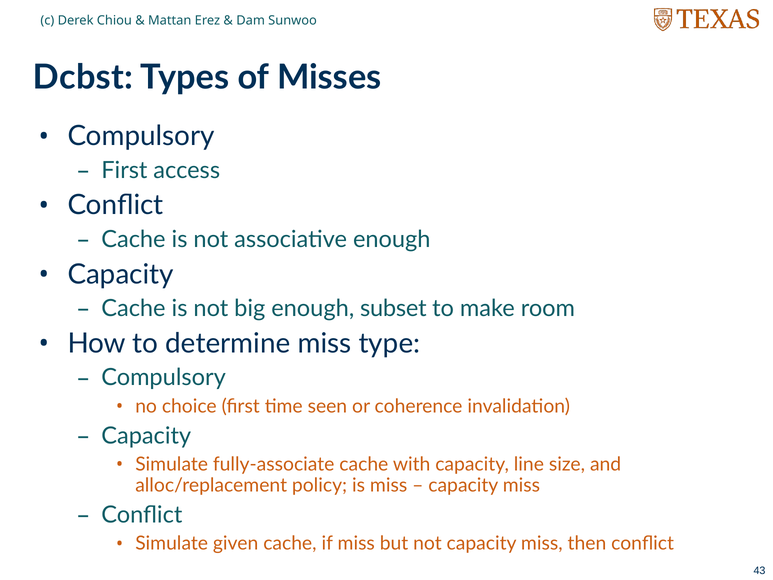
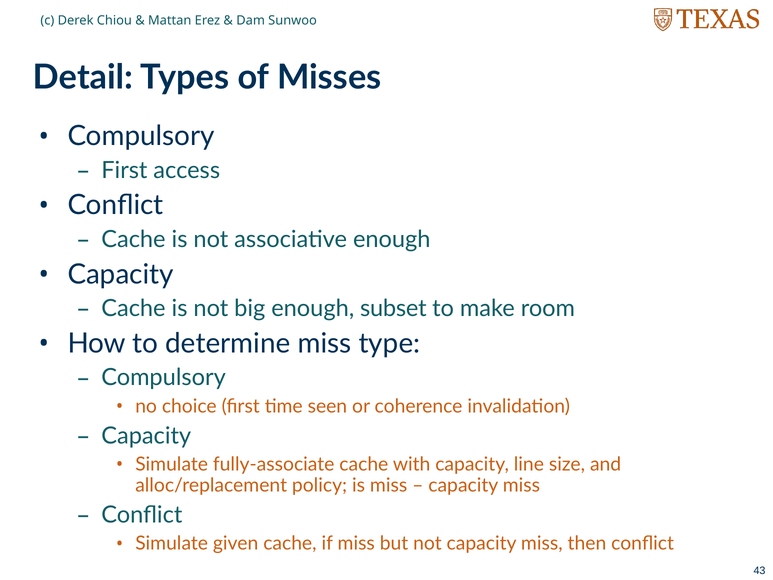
Dcbst: Dcbst -> Detail
